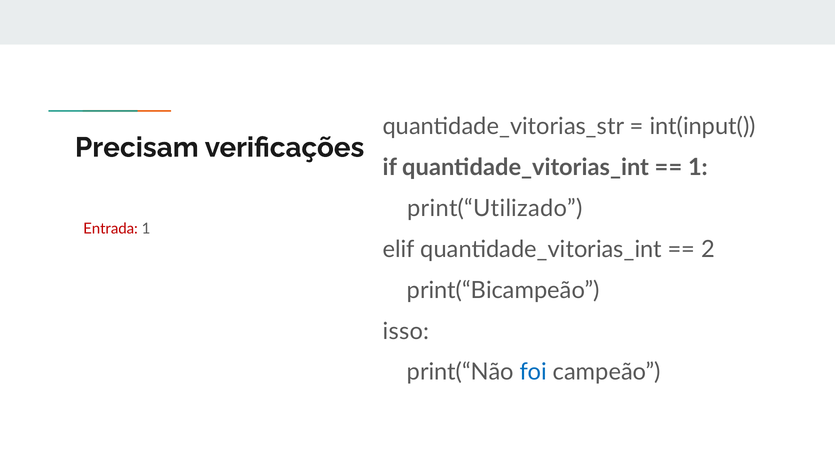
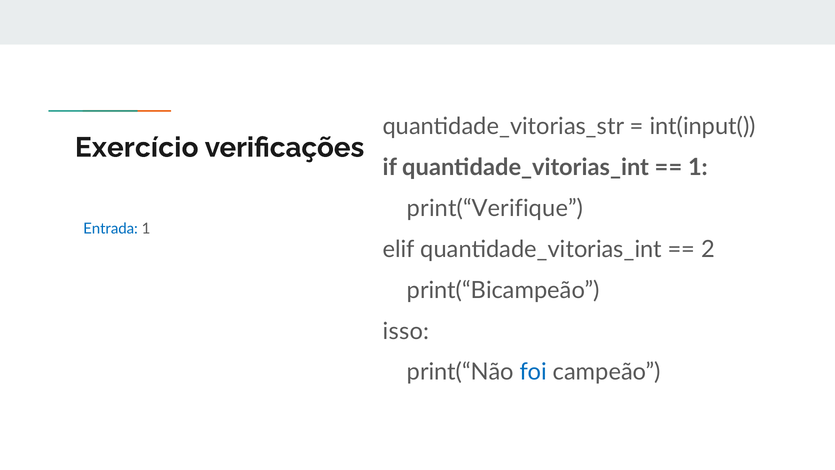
Precisam: Precisam -> Exercício
print(“Utilizado: print(“Utilizado -> print(“Verifique
Entrada colour: red -> blue
